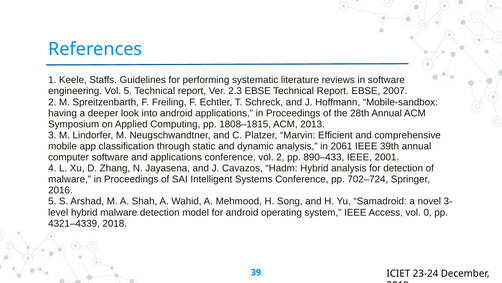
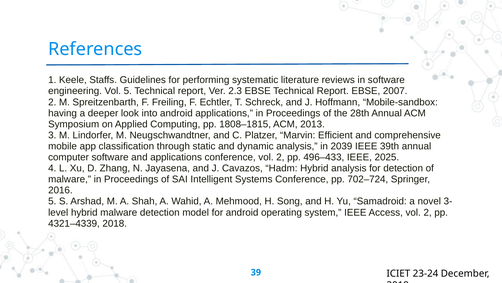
2061: 2061 -> 2039
890–433: 890–433 -> 496–433
2001: 2001 -> 2025
Access vol 0: 0 -> 2
